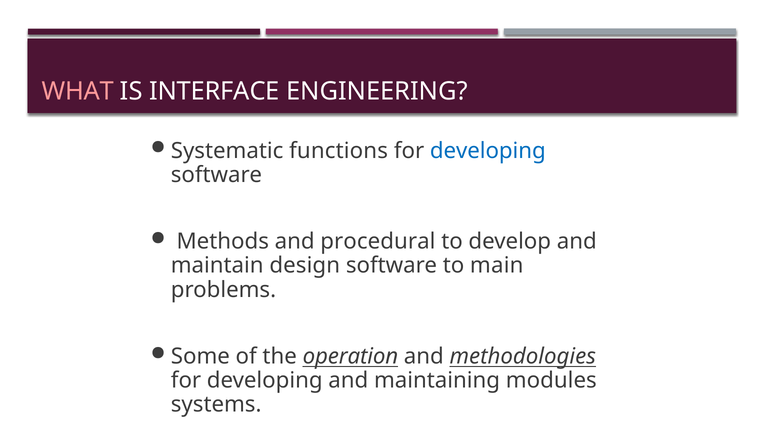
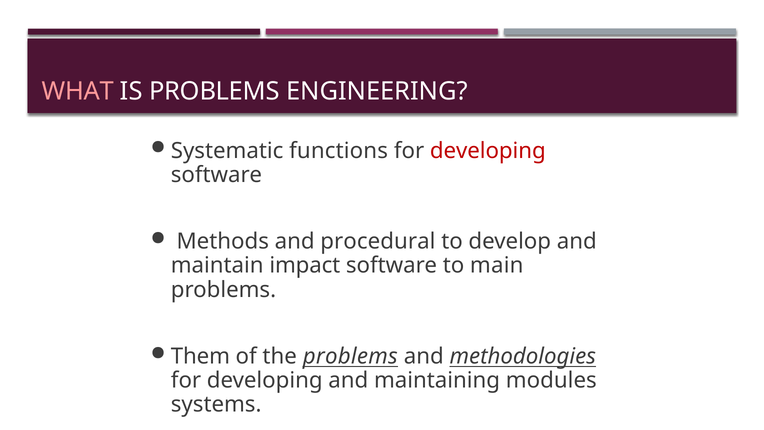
IS INTERFACE: INTERFACE -> PROBLEMS
developing at (488, 151) colour: blue -> red
design: design -> impact
Some: Some -> Them
the operation: operation -> problems
